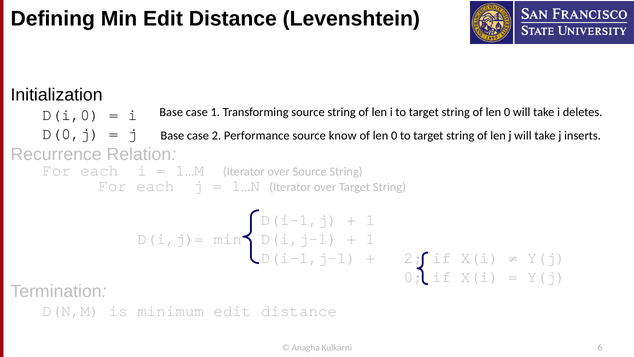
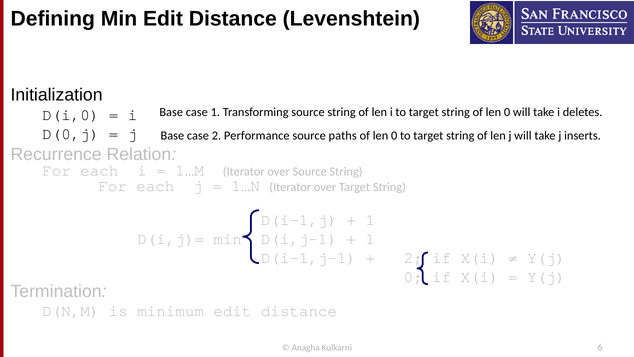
know: know -> paths
